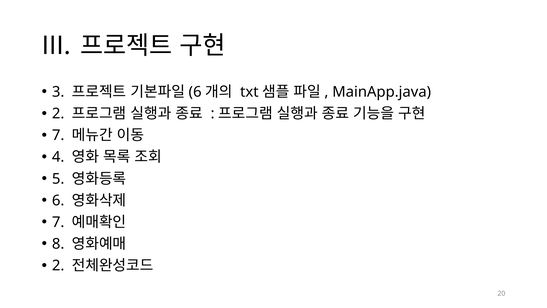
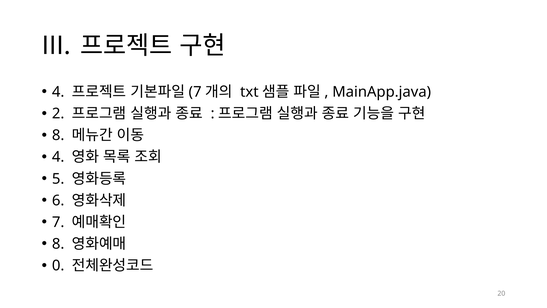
3 at (58, 92): 3 -> 4
6 at (195, 92): 6 -> 7
7 at (58, 135): 7 -> 8
2 at (58, 265): 2 -> 0
